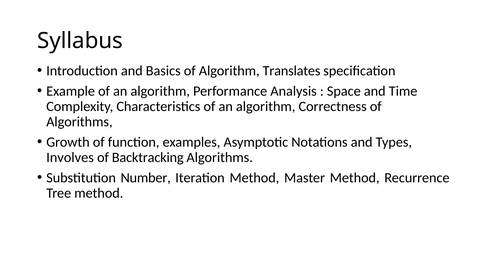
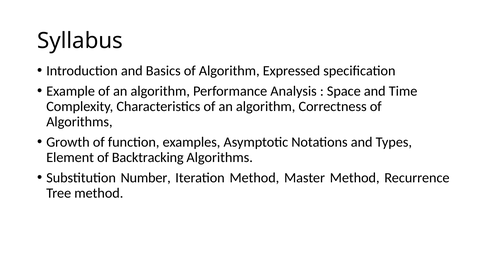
Translates: Translates -> Expressed
Involves: Involves -> Element
